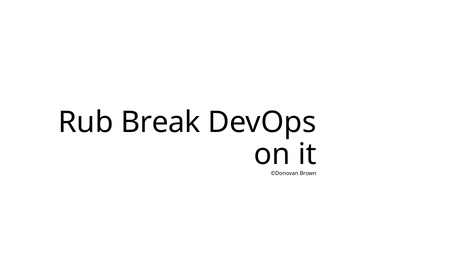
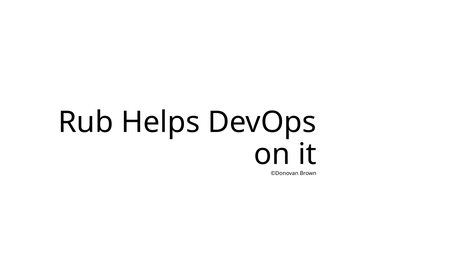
Break: Break -> Helps
